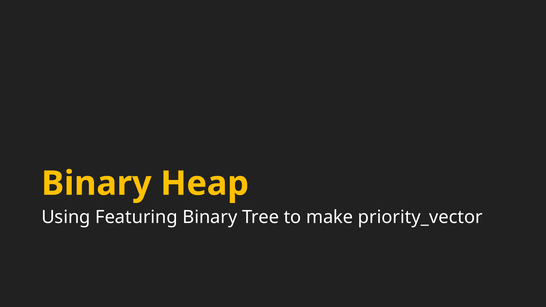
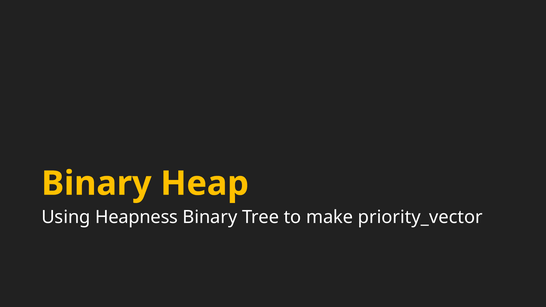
Featuring: Featuring -> Heapness
